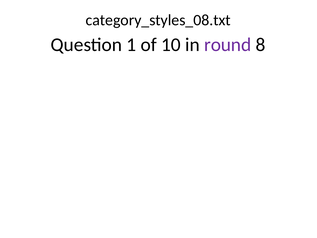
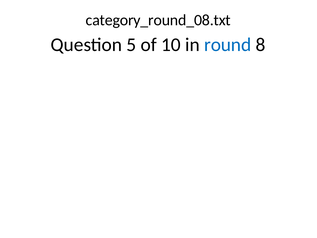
category_styles_08.txt: category_styles_08.txt -> category_round_08.txt
1: 1 -> 5
round colour: purple -> blue
